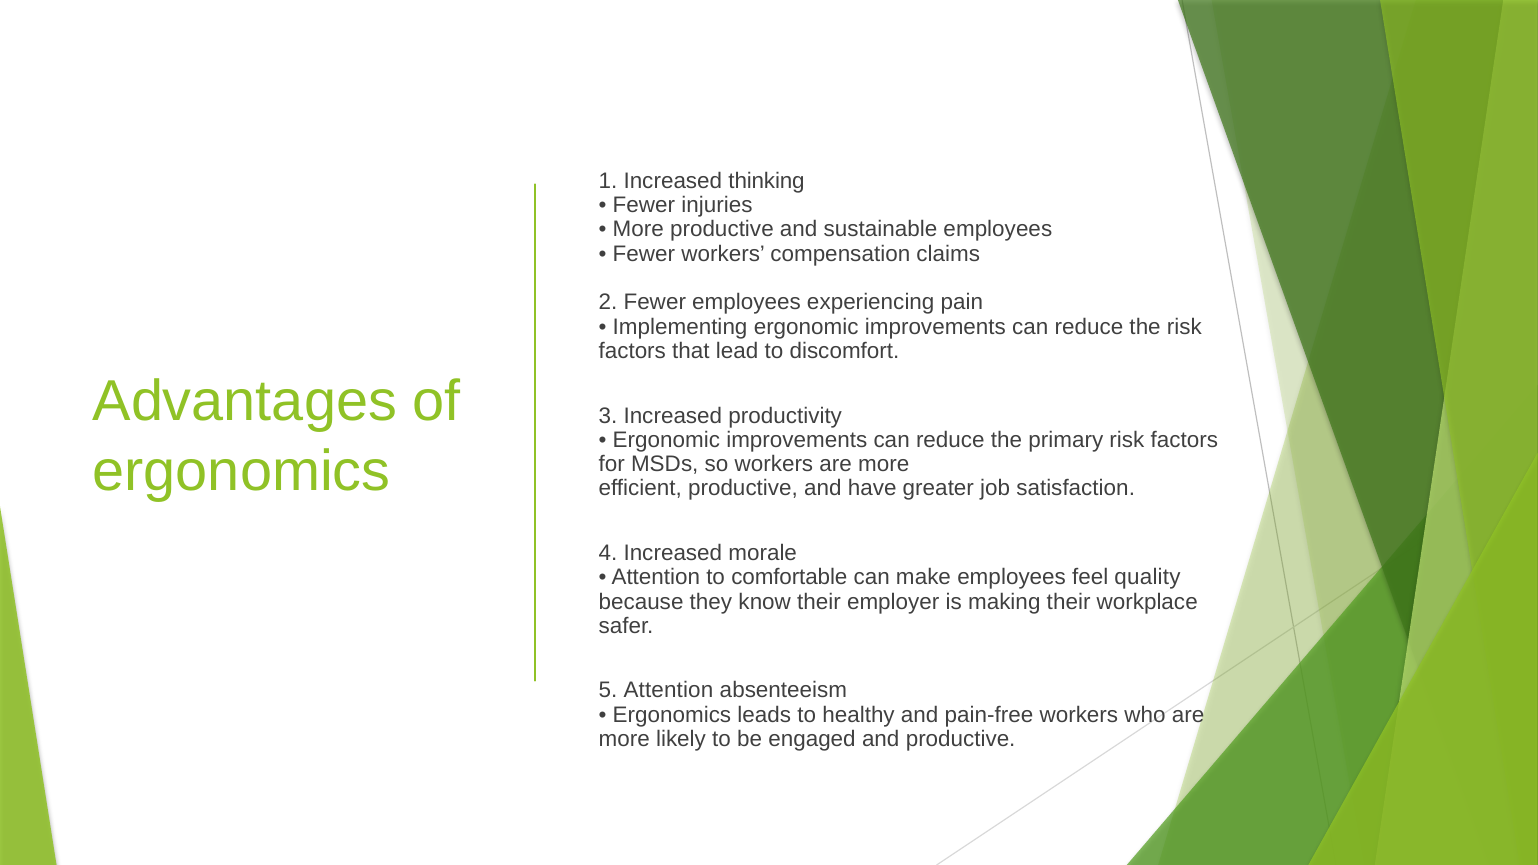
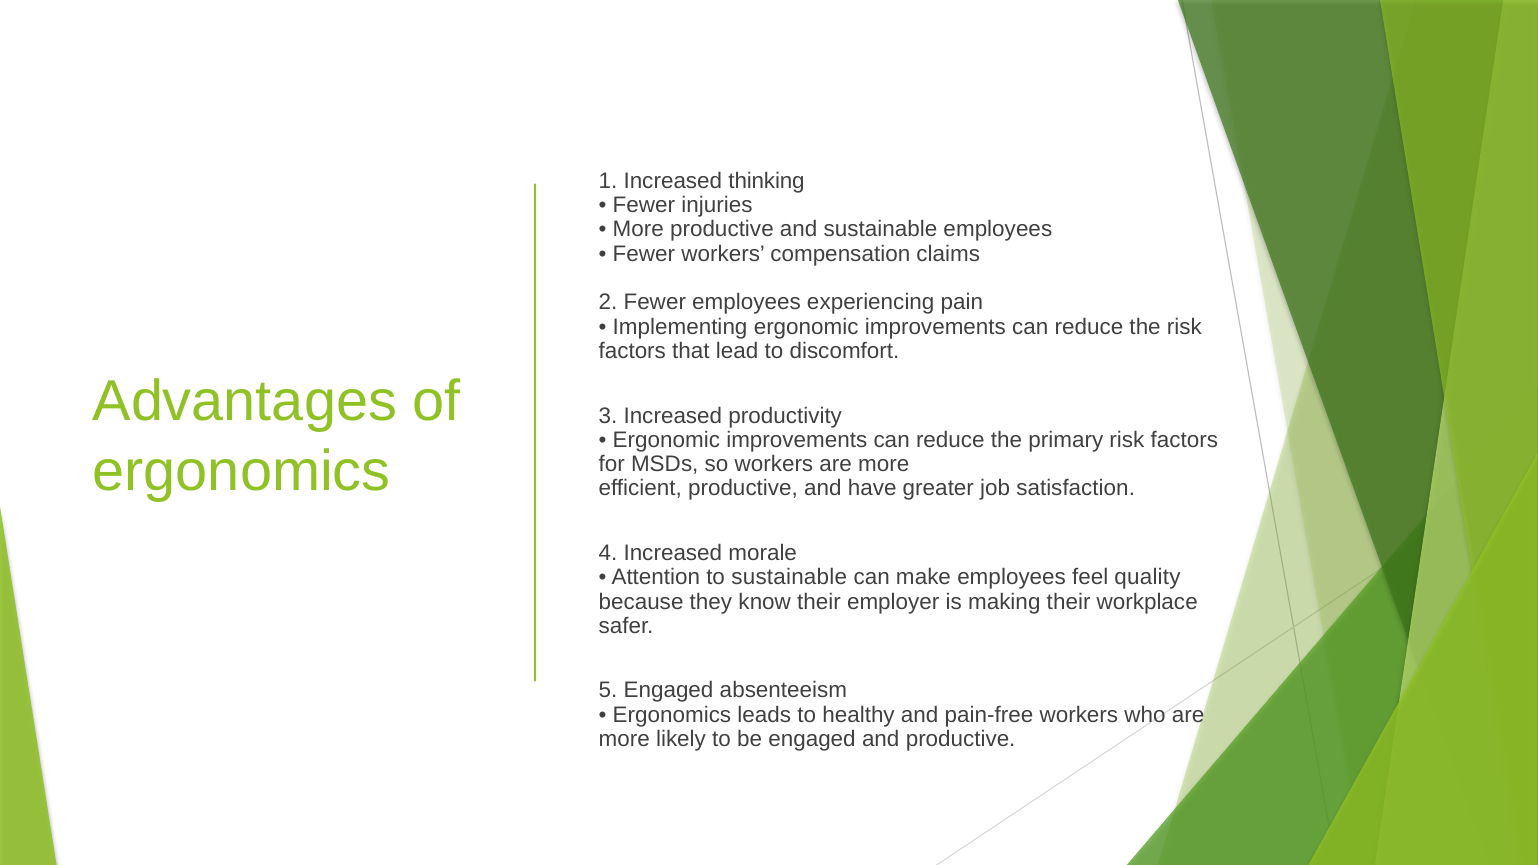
to comfortable: comfortable -> sustainable
5 Attention: Attention -> Engaged
